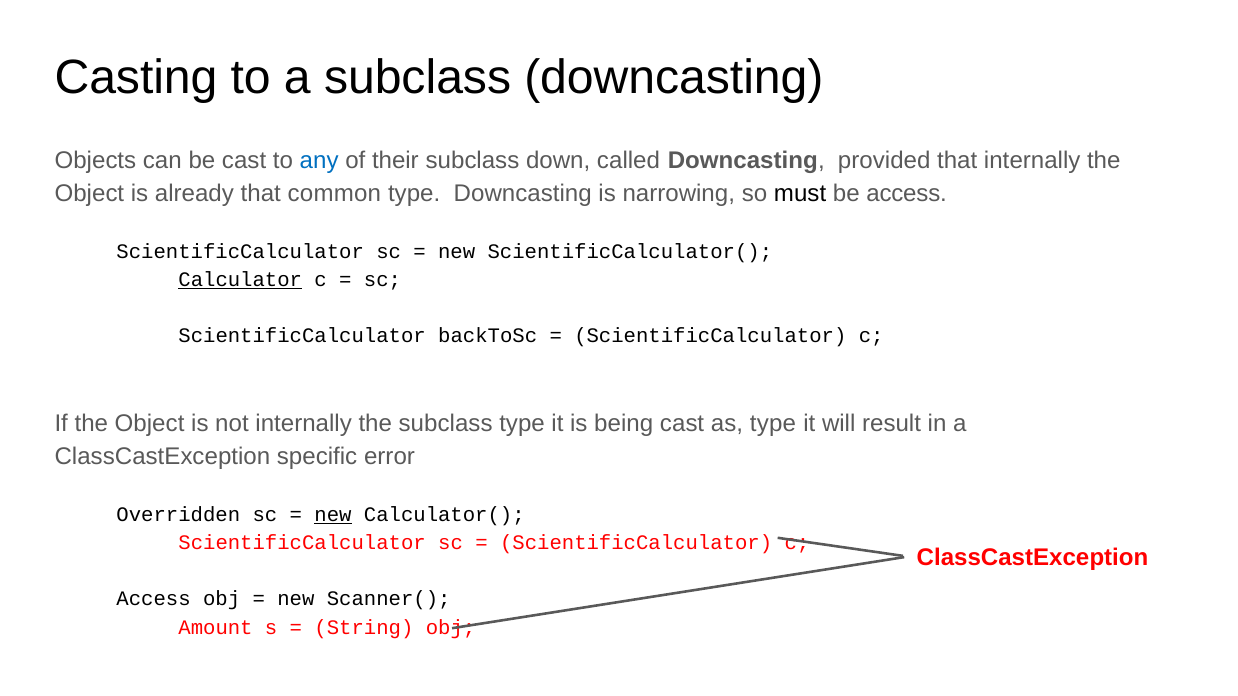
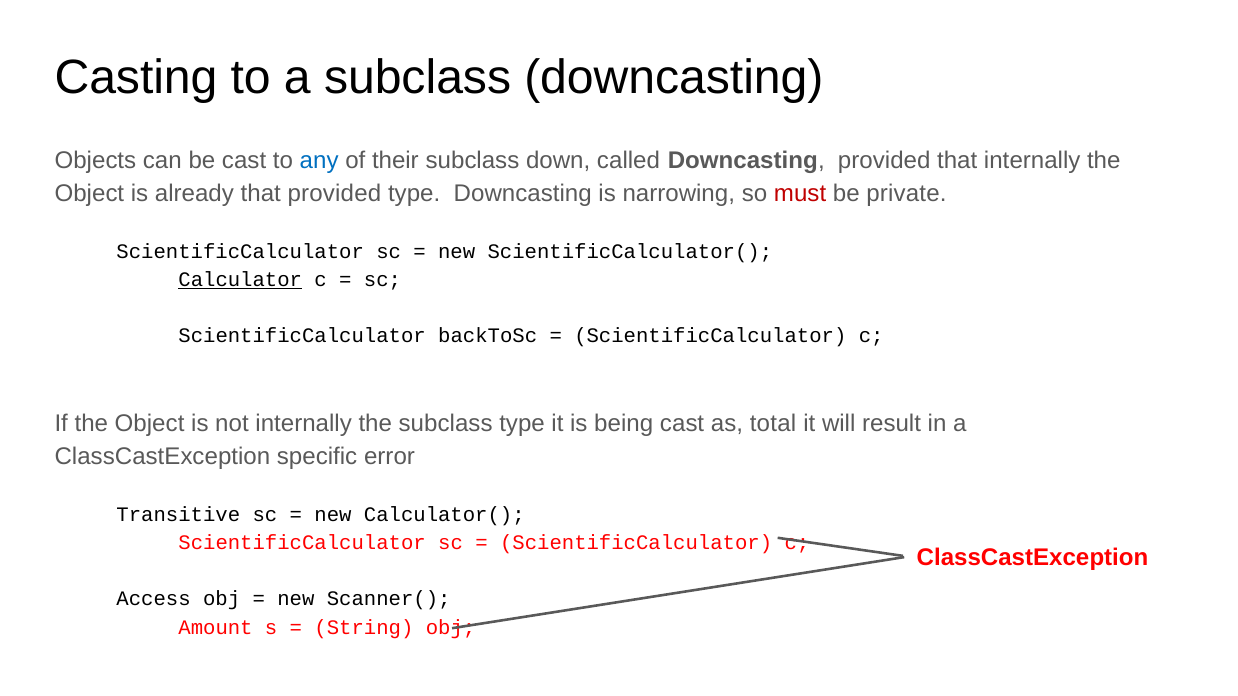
that common: common -> provided
must colour: black -> red
be access: access -> private
as type: type -> total
Overridden: Overridden -> Transitive
new at (333, 515) underline: present -> none
